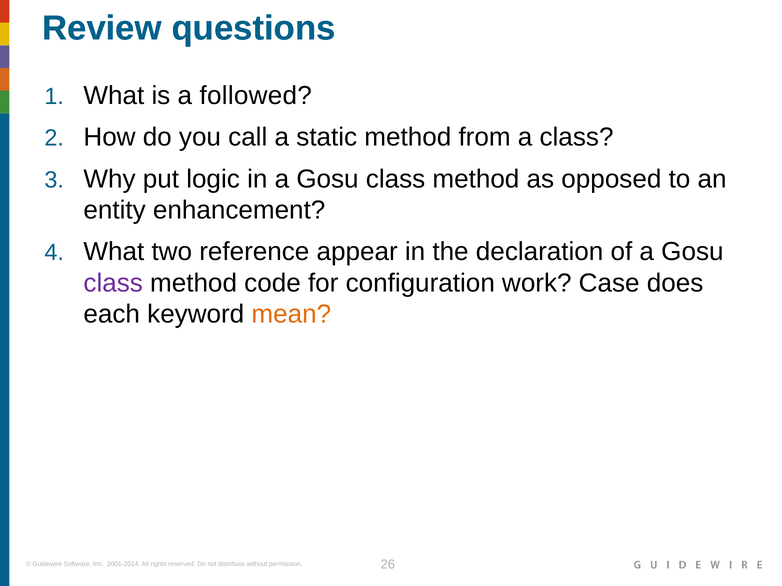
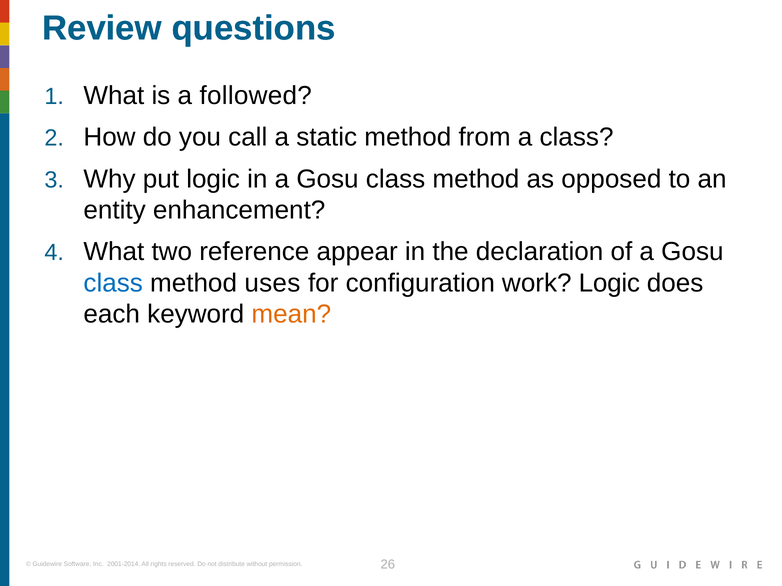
class at (113, 283) colour: purple -> blue
code: code -> uses
work Case: Case -> Logic
